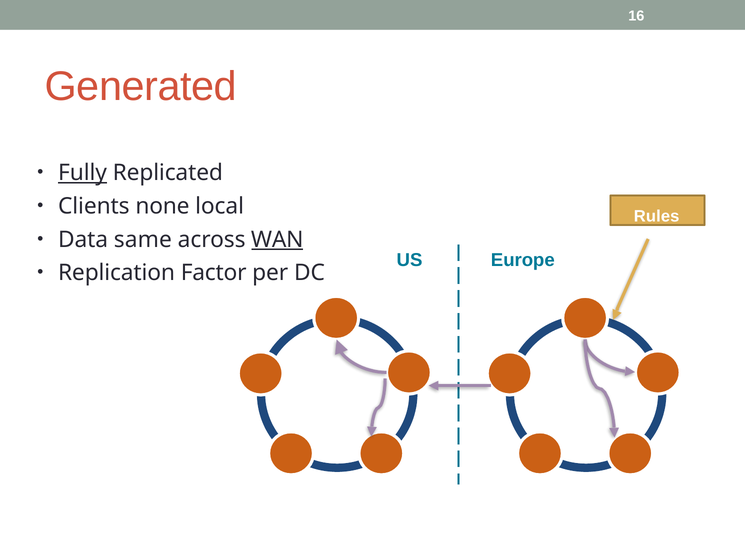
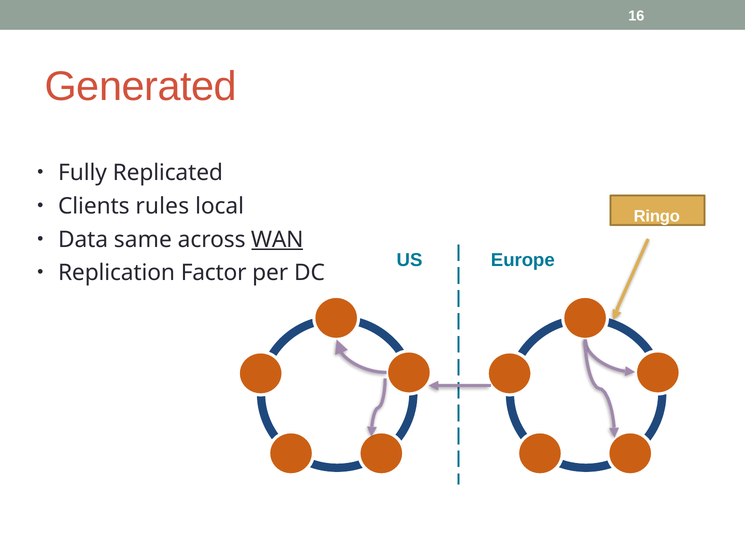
Fully underline: present -> none
none: none -> rules
Rules: Rules -> Ringo
